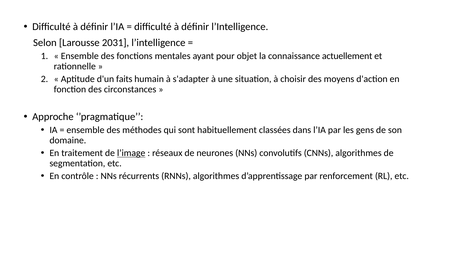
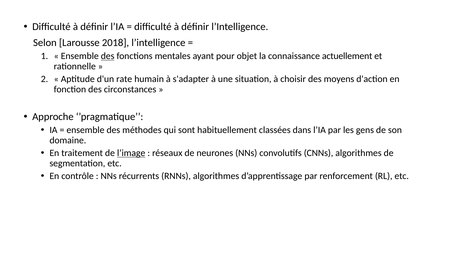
2031: 2031 -> 2018
des at (108, 56) underline: none -> present
faits: faits -> rate
